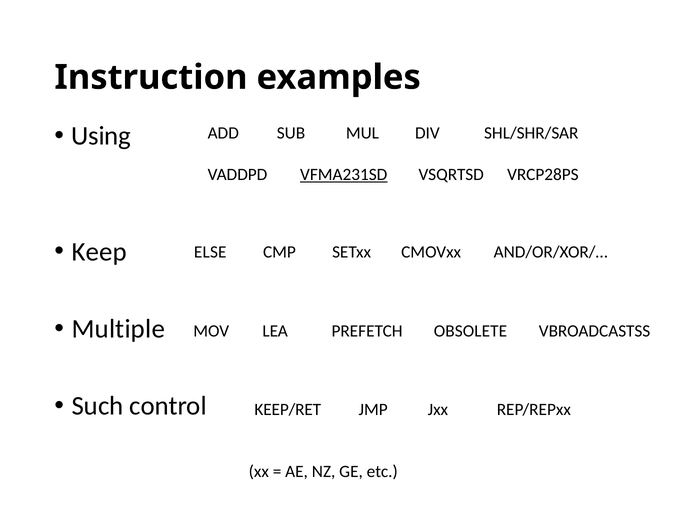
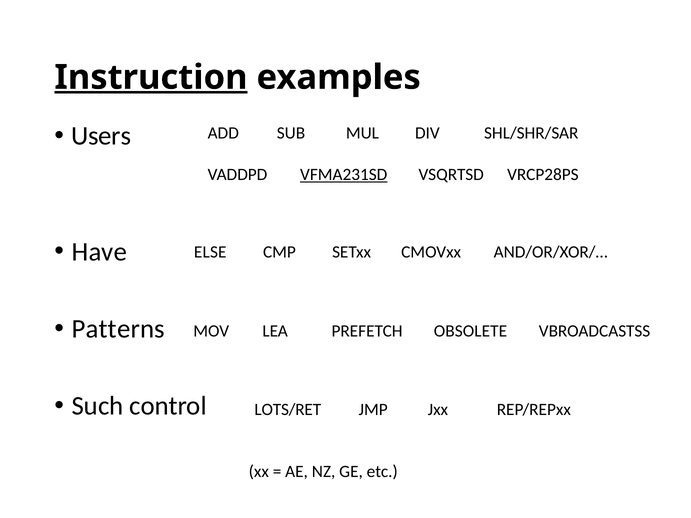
Instruction underline: none -> present
Using: Using -> Users
Keep: Keep -> Have
Multiple: Multiple -> Patterns
KEEP/RET: KEEP/RET -> LOTS/RET
